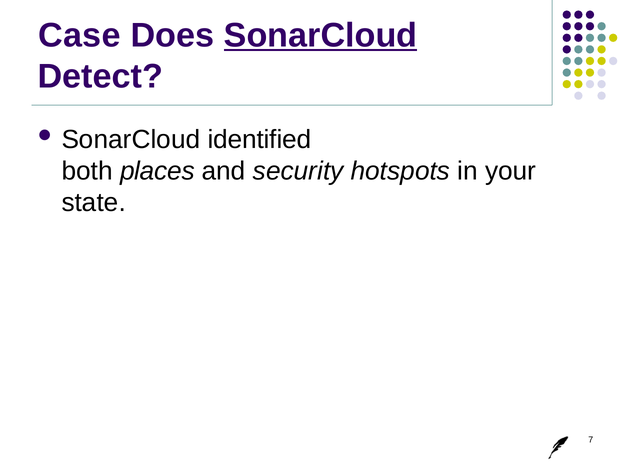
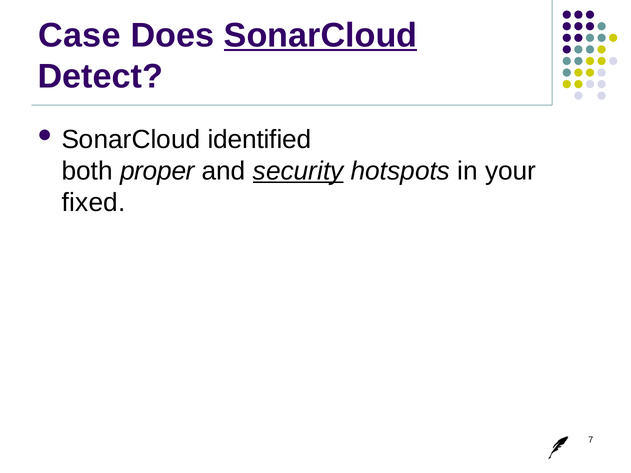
places: places -> proper
security underline: none -> present
state: state -> fixed
